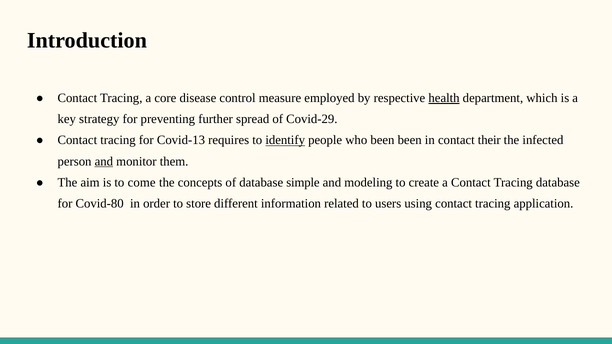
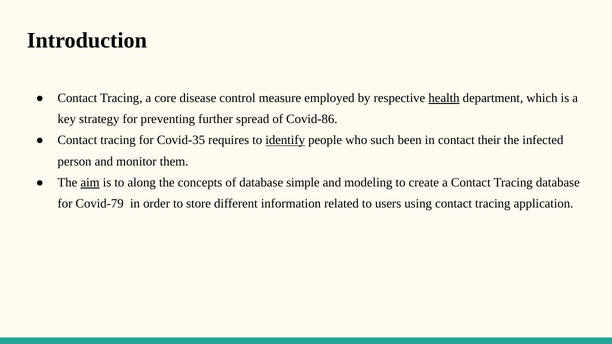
Covid-29: Covid-29 -> Covid-86
Covid-13: Covid-13 -> Covid-35
who been: been -> such
and at (104, 161) underline: present -> none
aim underline: none -> present
come: come -> along
Covid-80: Covid-80 -> Covid-79
